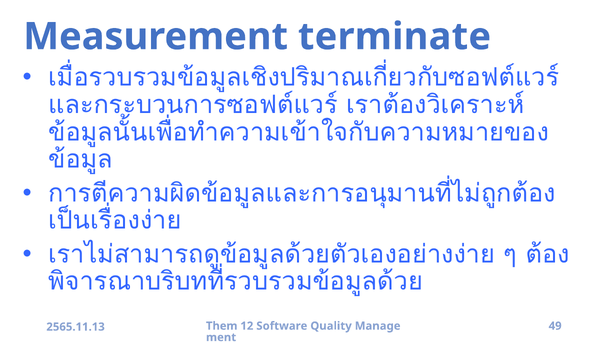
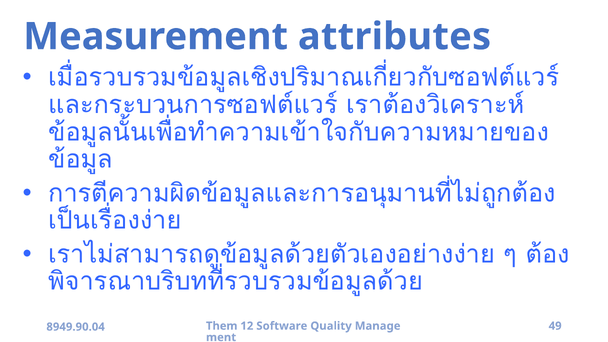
terminate: terminate -> attributes
2565.11.13: 2565.11.13 -> 8949.90.04
